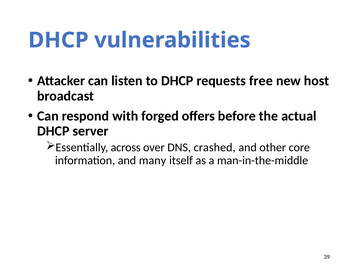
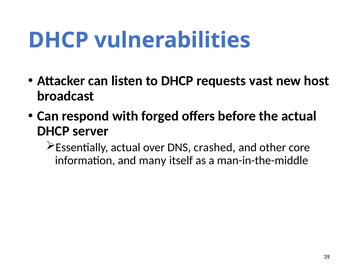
free: free -> vast
Essentially across: across -> actual
